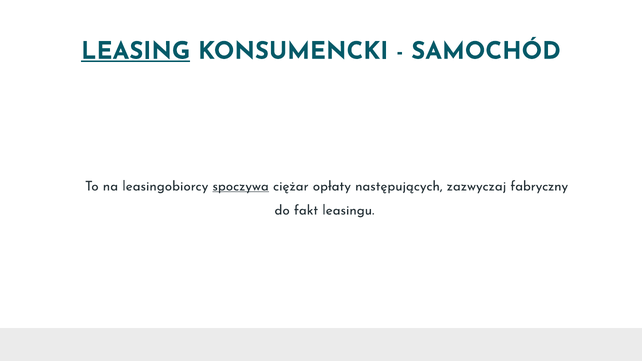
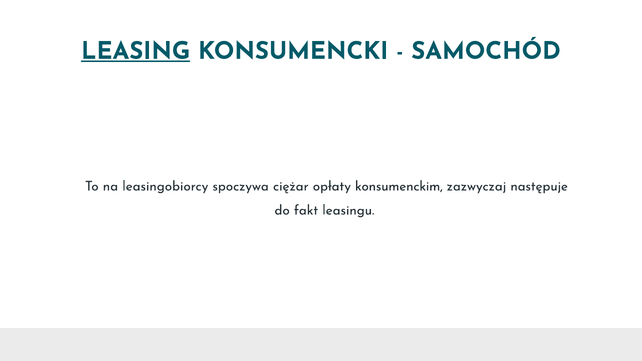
spoczywa underline: present -> none
następujących: następujących -> konsumenckim
fabryczny: fabryczny -> następuje
